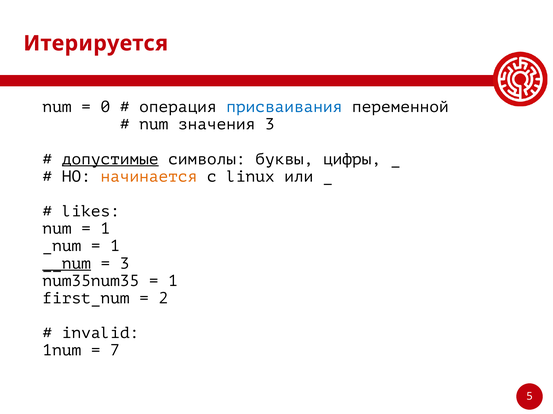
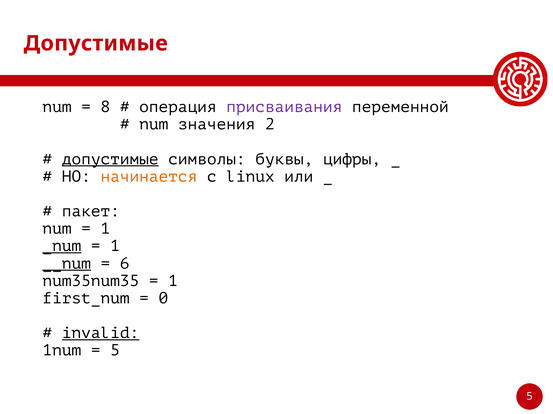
Итерируется at (96, 43): Итерируется -> Допустимые
0: 0 -> 8
присваивания colour: blue -> purple
значения 3: 3 -> 2
likes: likes -> пакет
_num underline: none -> present
3 at (125, 264): 3 -> 6
2: 2 -> 0
invalid underline: none -> present
7 at (115, 351): 7 -> 5
